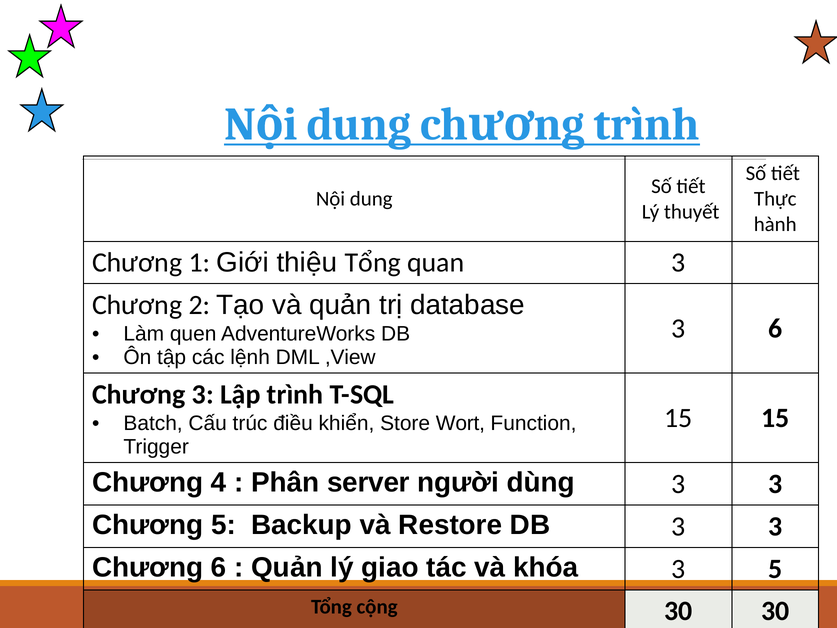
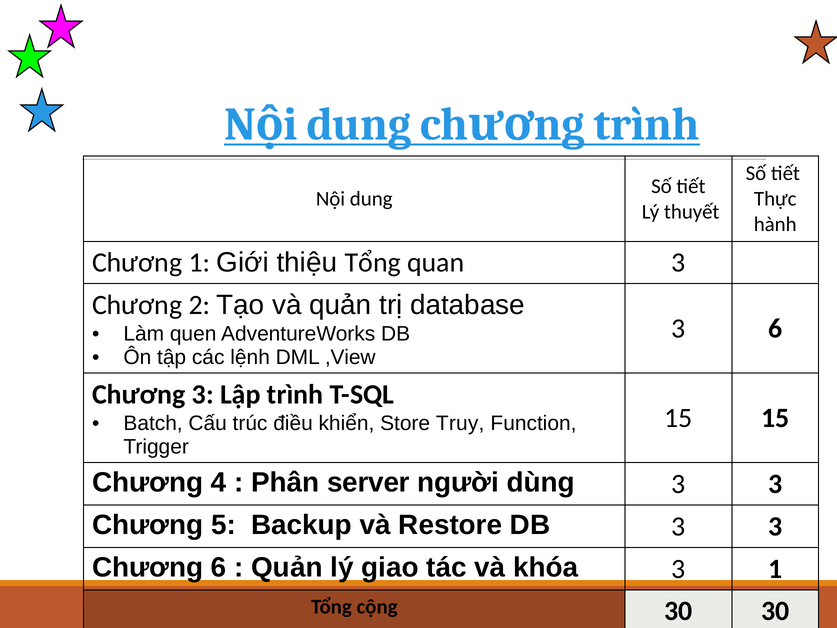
Wort: Wort -> Truy
3 5: 5 -> 1
